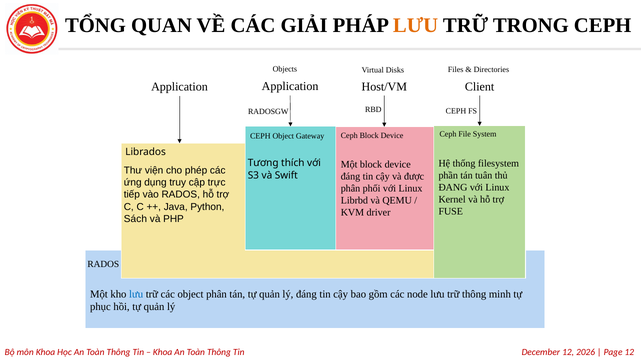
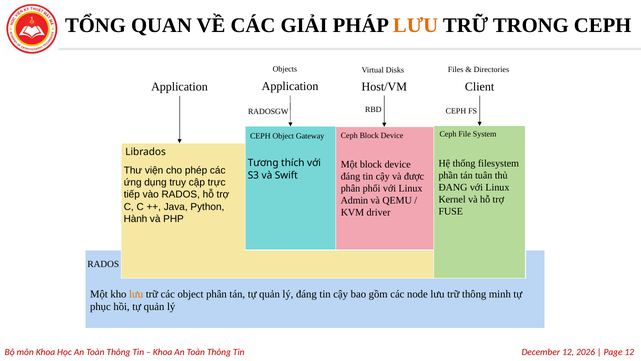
Librbd: Librbd -> Admin
Sách: Sách -> Hành
lưu at (136, 294) colour: blue -> orange
